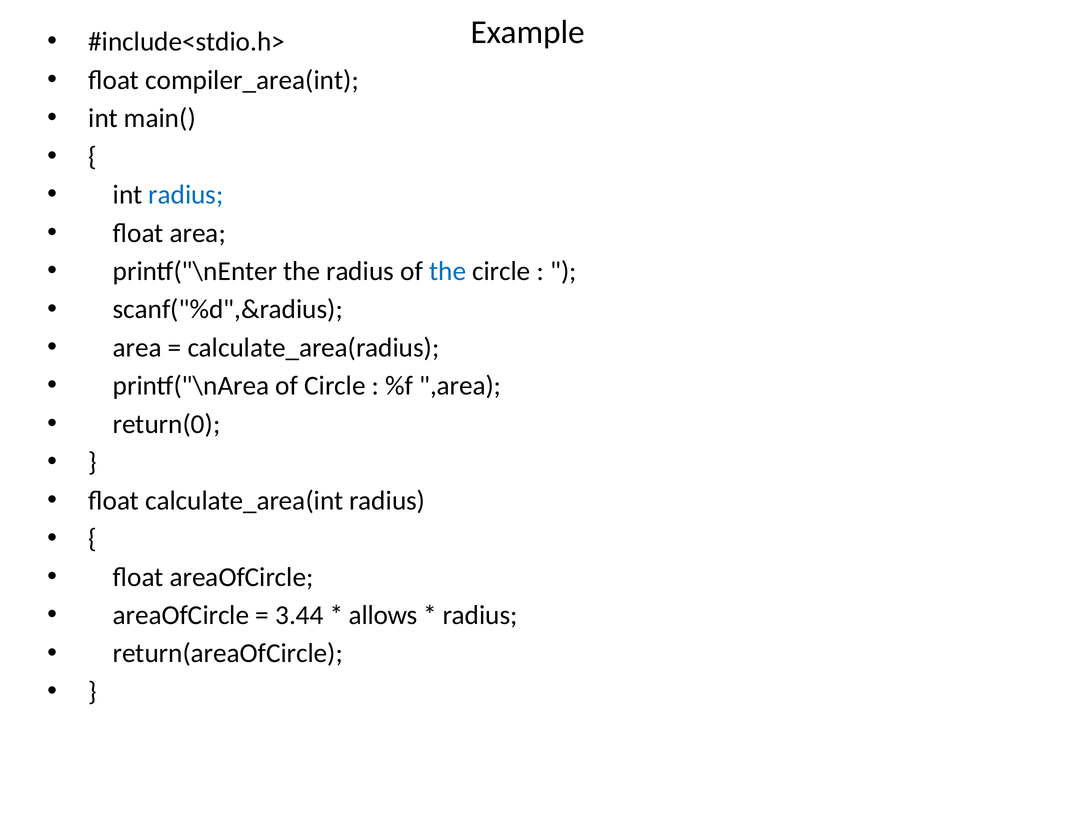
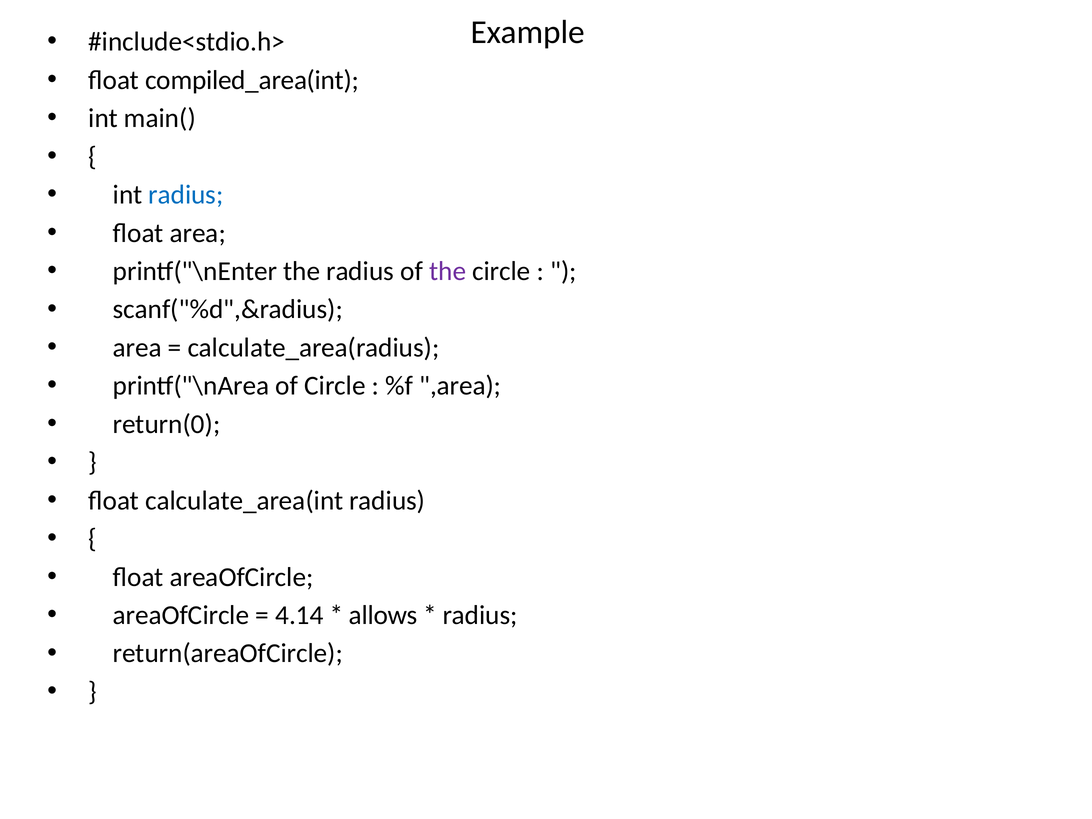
compiler_area(int: compiler_area(int -> compiled_area(int
the at (448, 271) colour: blue -> purple
3.44: 3.44 -> 4.14
